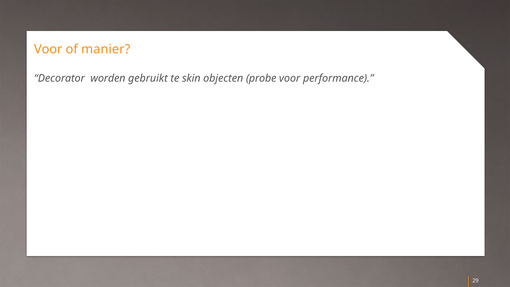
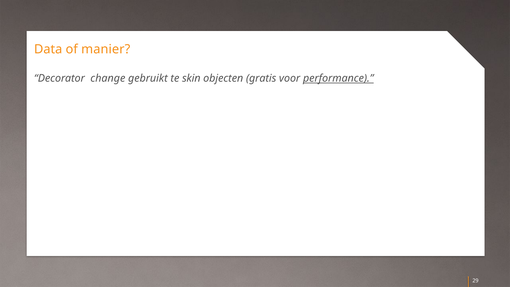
Voor at (48, 49): Voor -> Data
worden: worden -> change
probe: probe -> gratis
performance underline: none -> present
